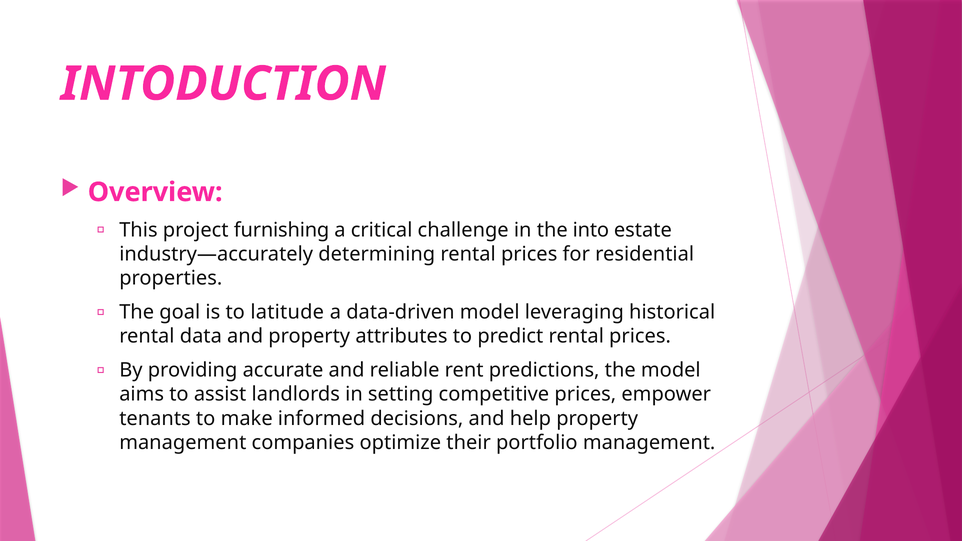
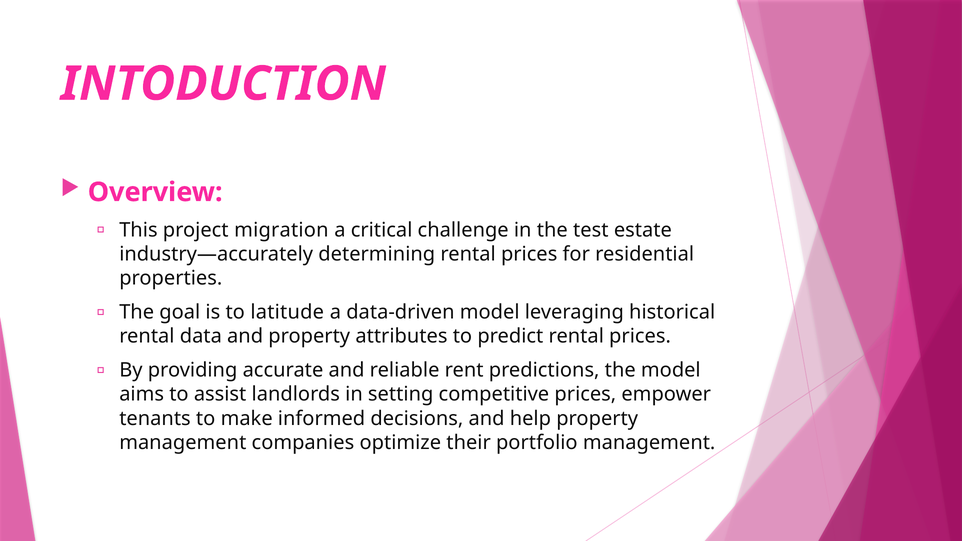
furnishing: furnishing -> migration
into: into -> test
